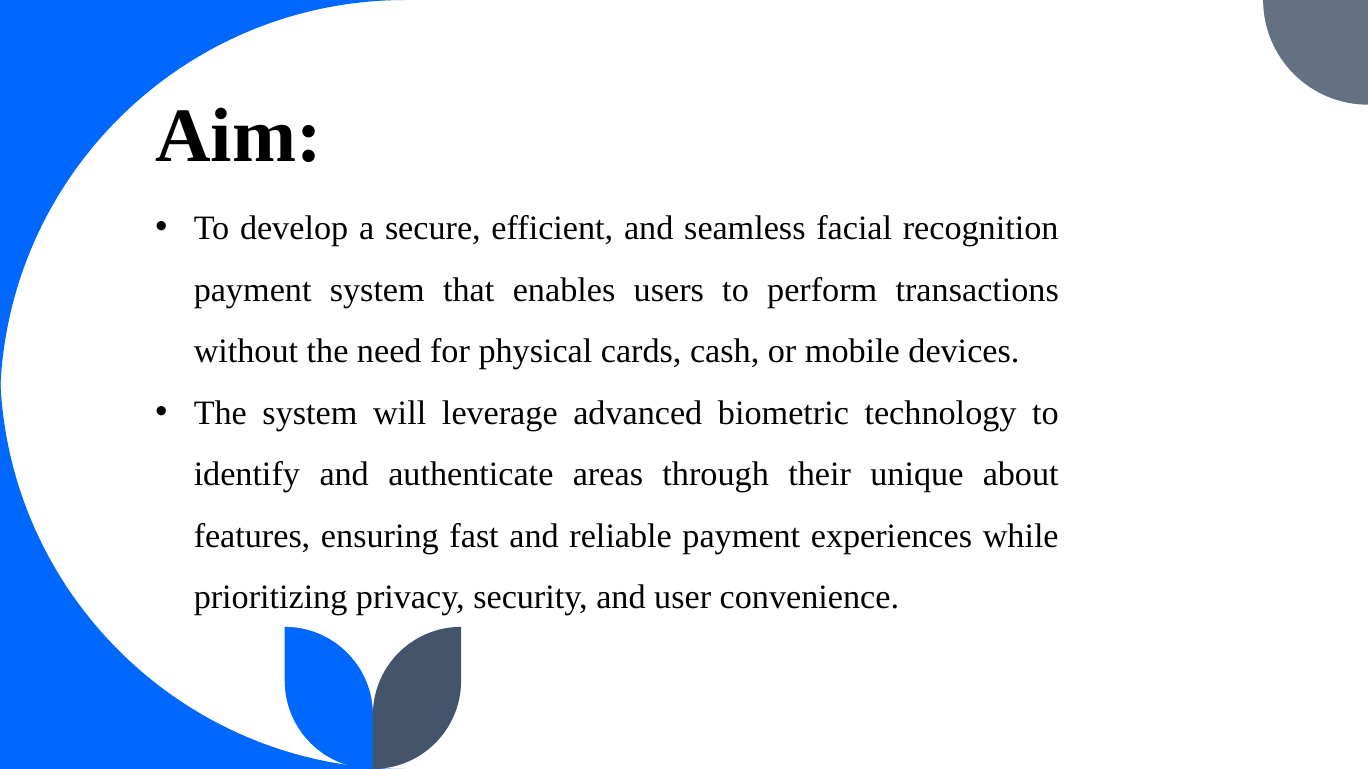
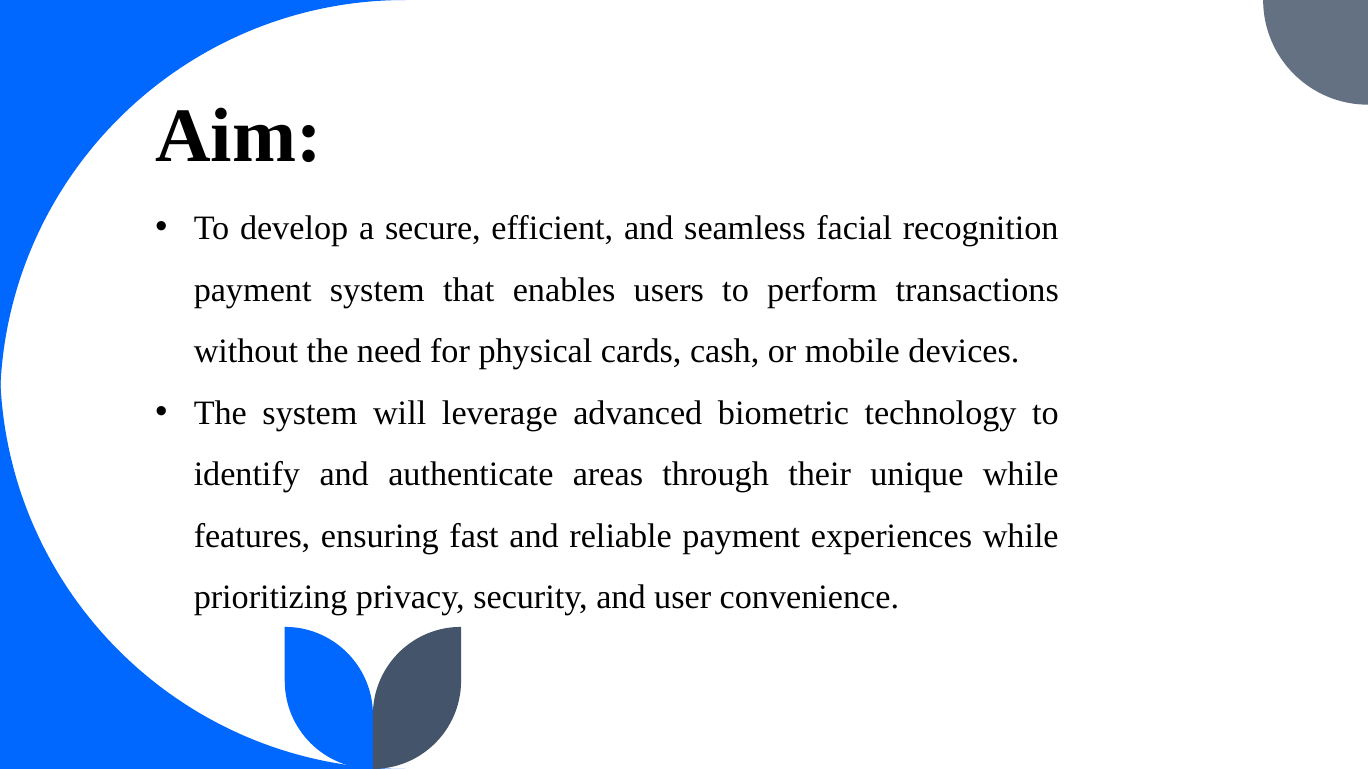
unique about: about -> while
